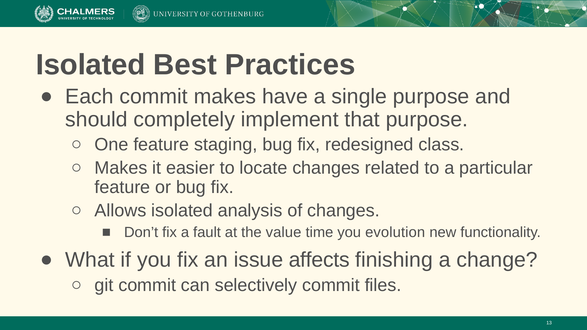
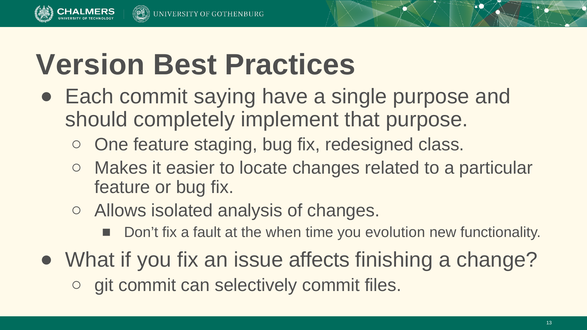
Isolated at (91, 65): Isolated -> Version
commit makes: makes -> saying
value: value -> when
